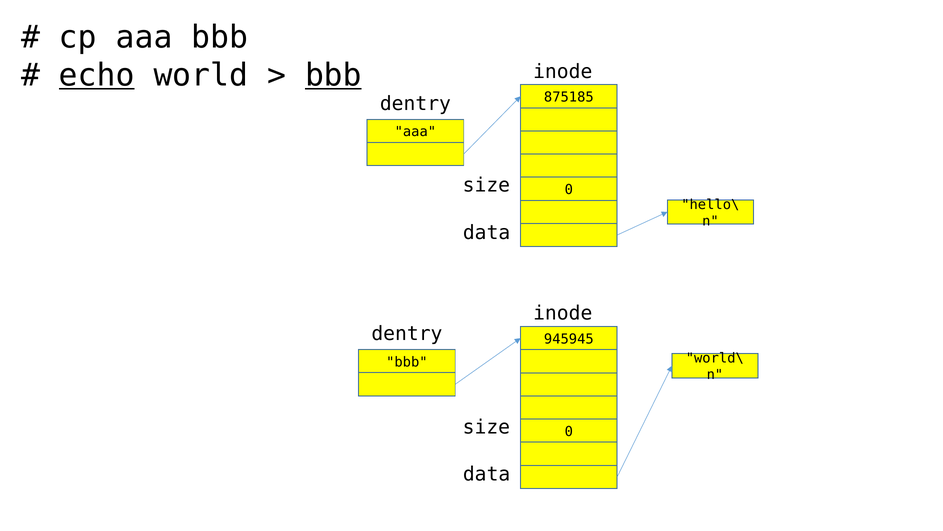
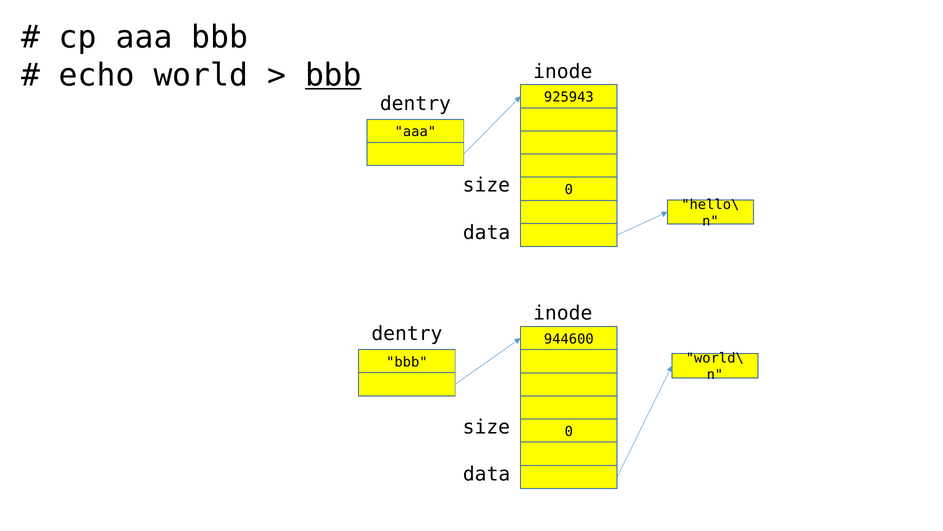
echo underline: present -> none
875185: 875185 -> 925943
945945: 945945 -> 944600
